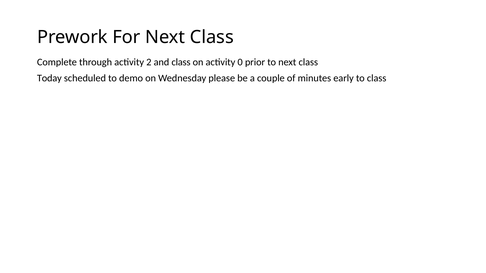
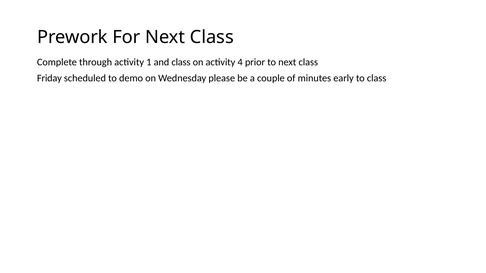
2: 2 -> 1
0: 0 -> 4
Today: Today -> Friday
